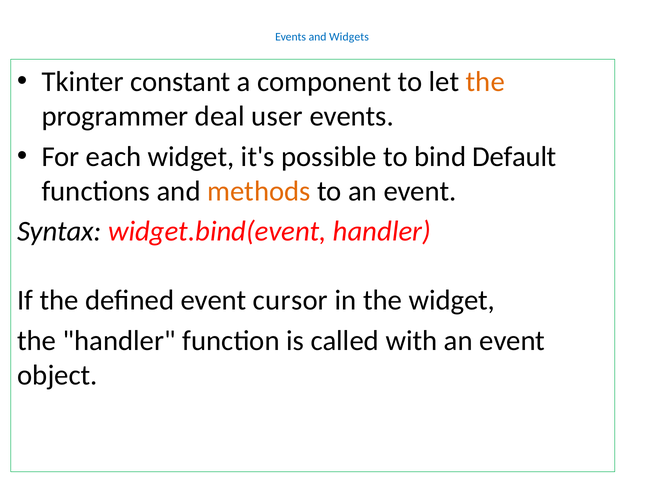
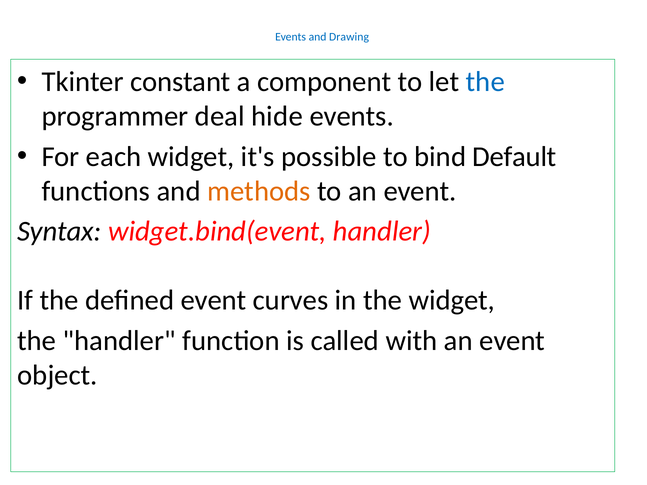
Widgets: Widgets -> Drawing
the at (485, 82) colour: orange -> blue
user: user -> hide
cursor: cursor -> curves
